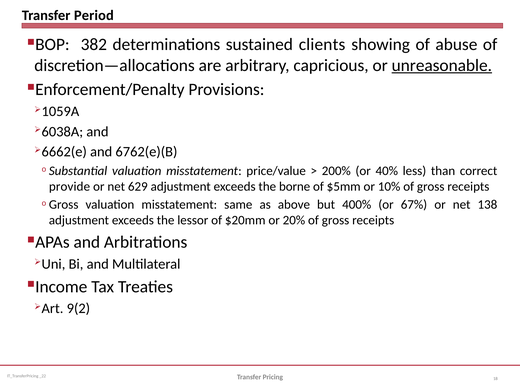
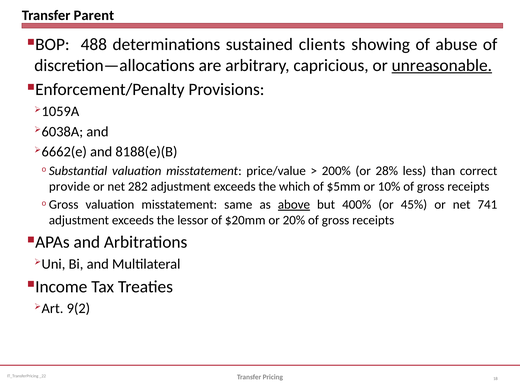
Period: Period -> Parent
382: 382 -> 488
6762(e)(B: 6762(e)(B -> 8188(e)(B
40%: 40% -> 28%
629: 629 -> 282
borne: borne -> which
above underline: none -> present
67%: 67% -> 45%
138: 138 -> 741
